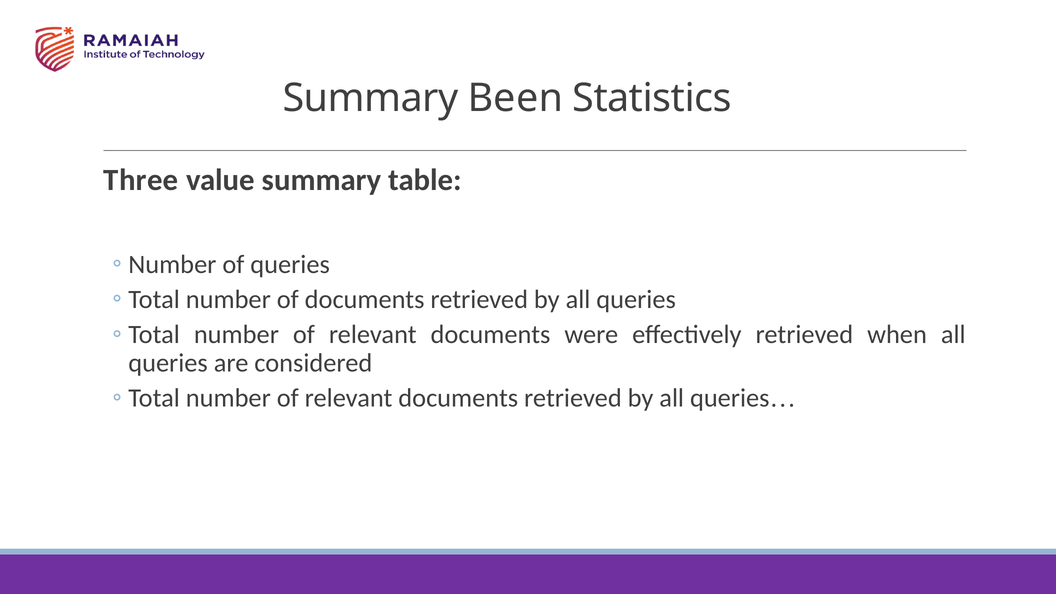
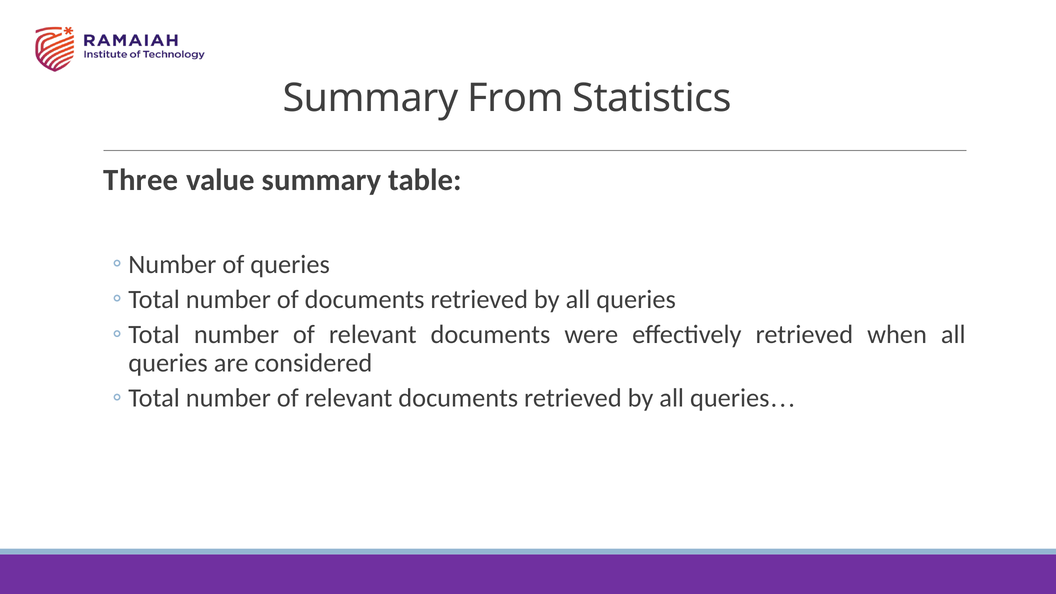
Been: Been -> From
